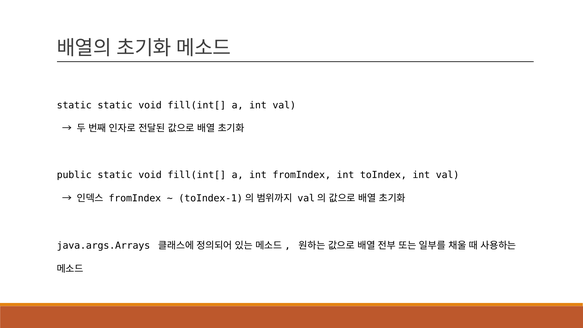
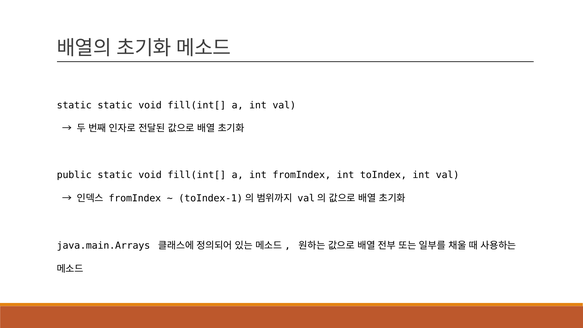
java.args.Arrays: java.args.Arrays -> java.main.Arrays
